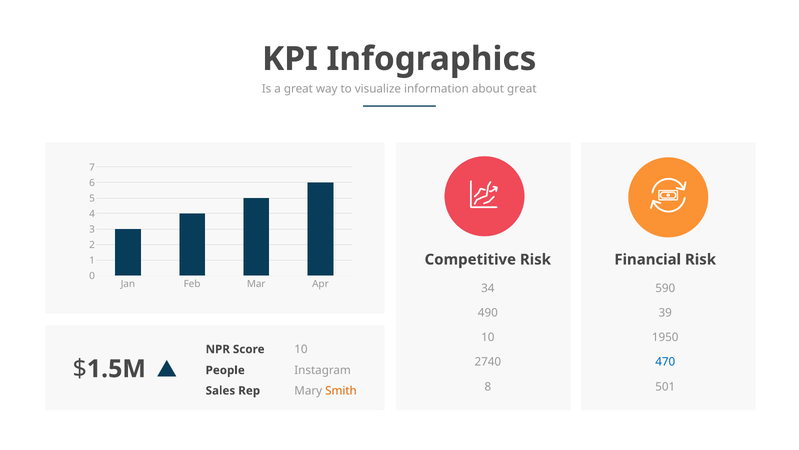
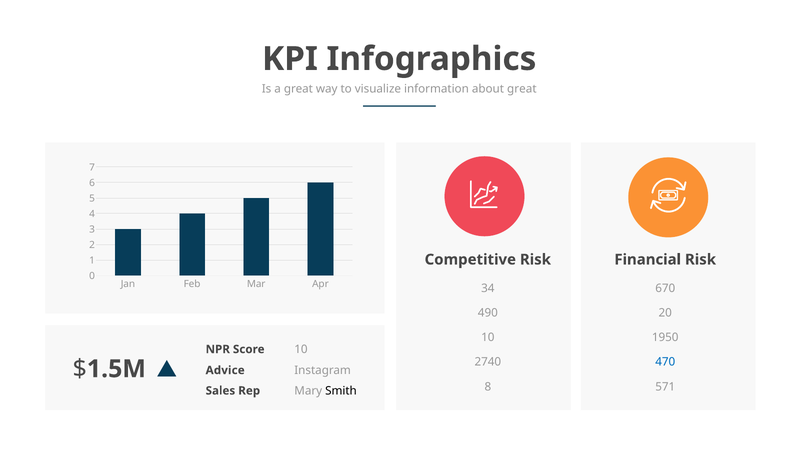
590: 590 -> 670
39: 39 -> 20
People: People -> Advice
501: 501 -> 571
Smith colour: orange -> black
